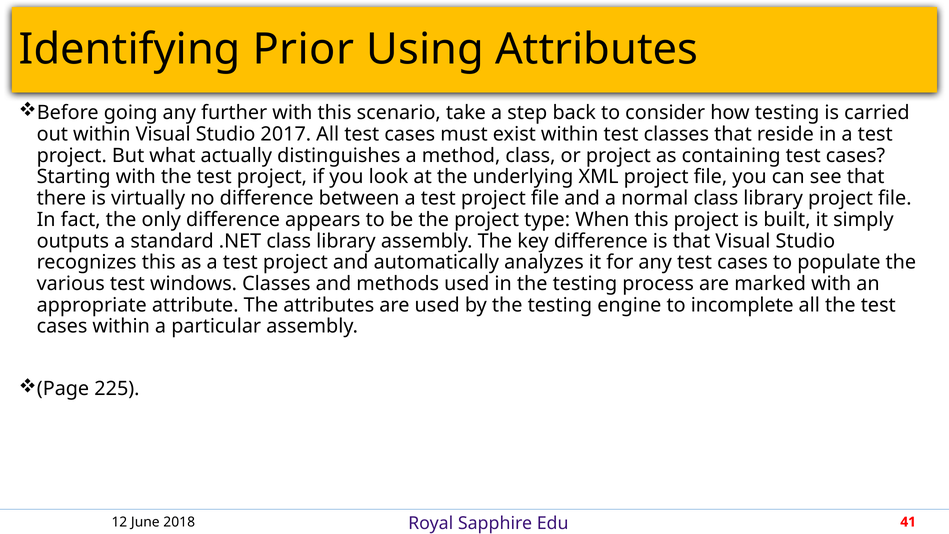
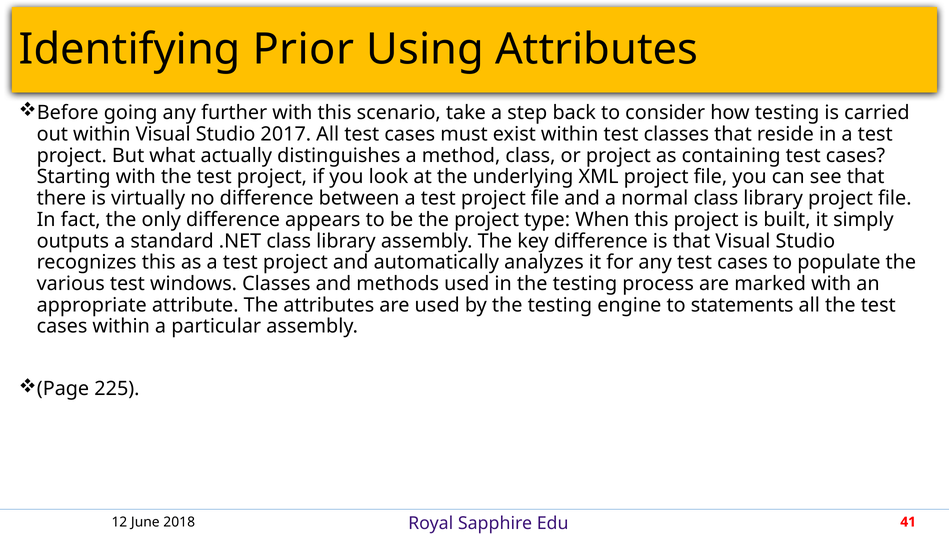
incomplete: incomplete -> statements
